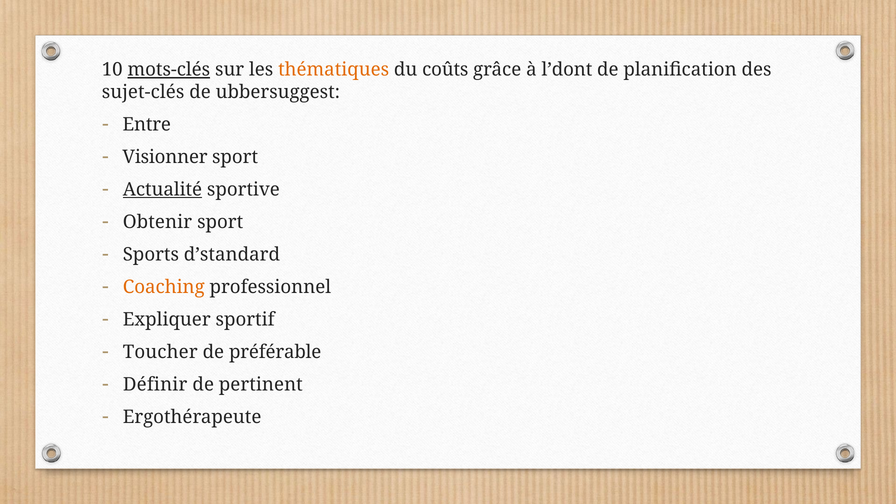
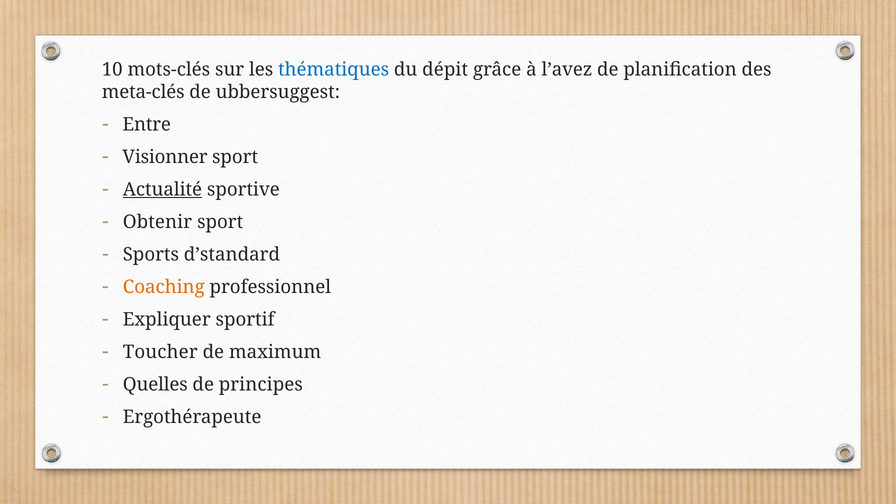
mots-clés underline: present -> none
thématiques colour: orange -> blue
coûts: coûts -> dépit
l’dont: l’dont -> l’avez
sujet-clés: sujet-clés -> meta-clés
préférable: préférable -> maximum
Définir: Définir -> Quelles
pertinent: pertinent -> principes
